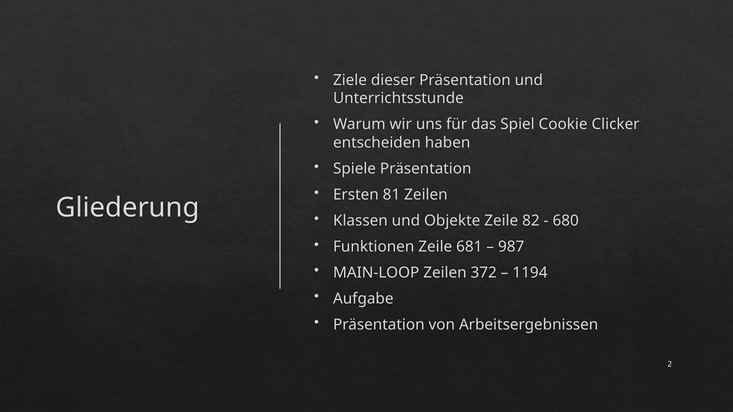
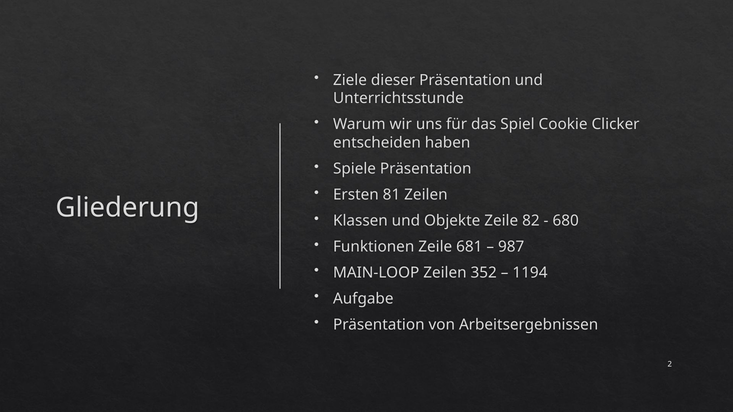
372: 372 -> 352
